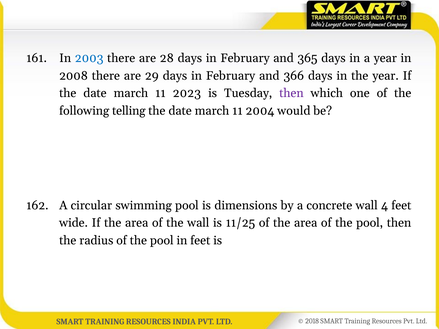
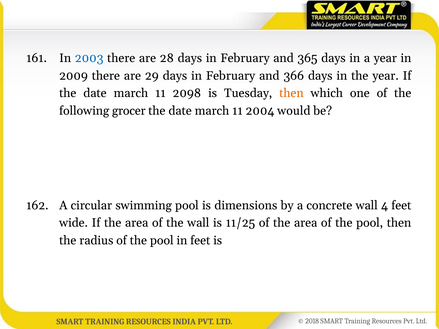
2008: 2008 -> 2009
2023: 2023 -> 2098
then at (291, 93) colour: purple -> orange
telling: telling -> grocer
